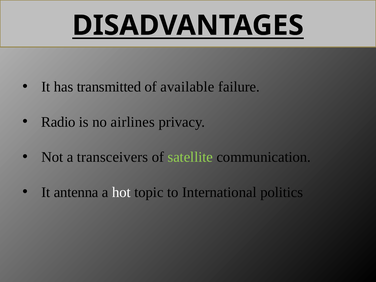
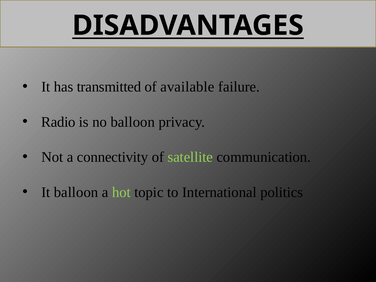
no airlines: airlines -> balloon
transceivers: transceivers -> connectivity
It antenna: antenna -> balloon
hot colour: white -> light green
